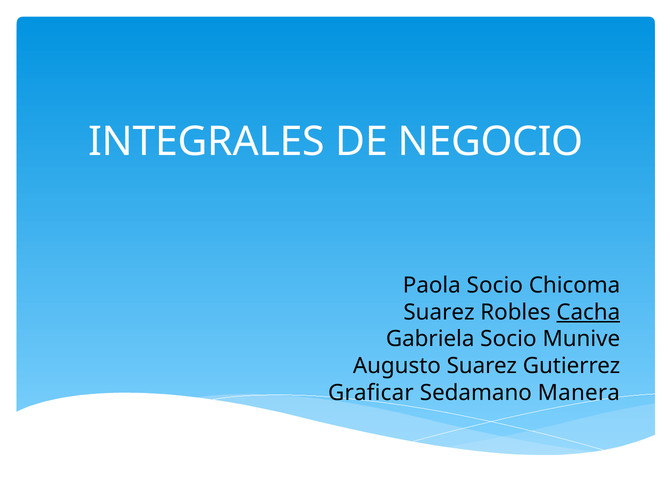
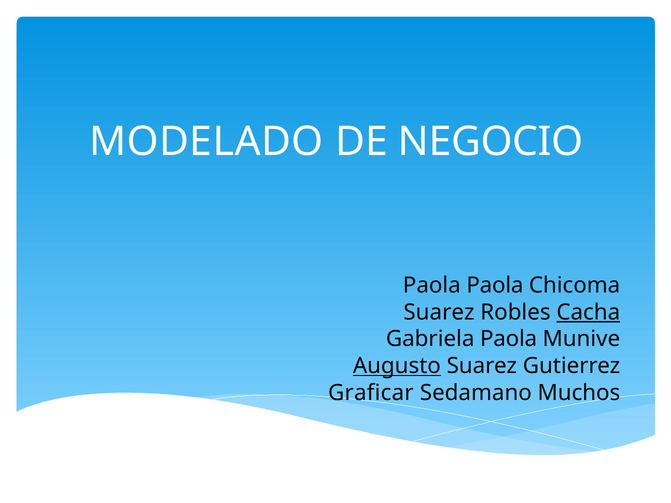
INTEGRALES: INTEGRALES -> MODELADO
Paola Socio: Socio -> Paola
Gabriela Socio: Socio -> Paola
Augusto underline: none -> present
Manera: Manera -> Muchos
